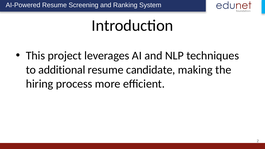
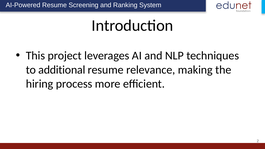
candidate: candidate -> relevance
